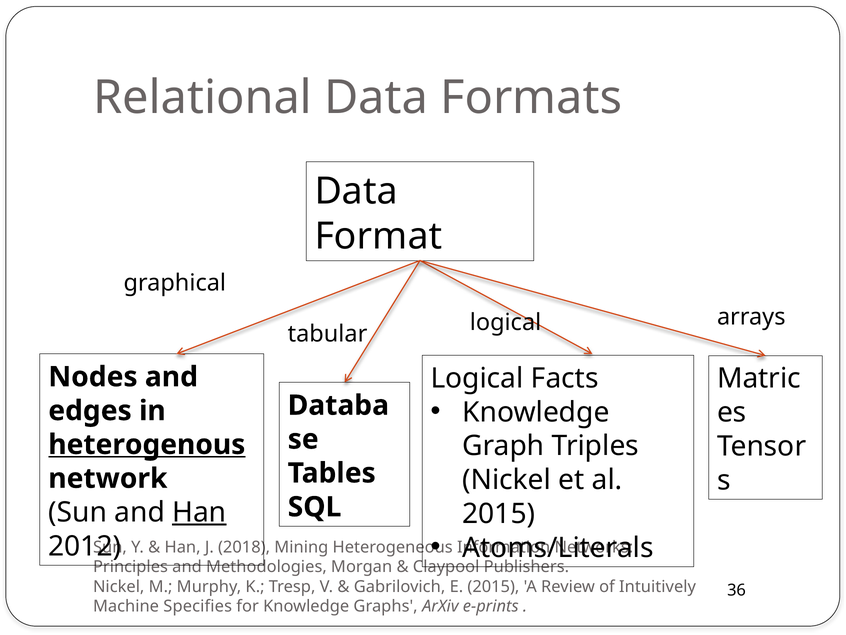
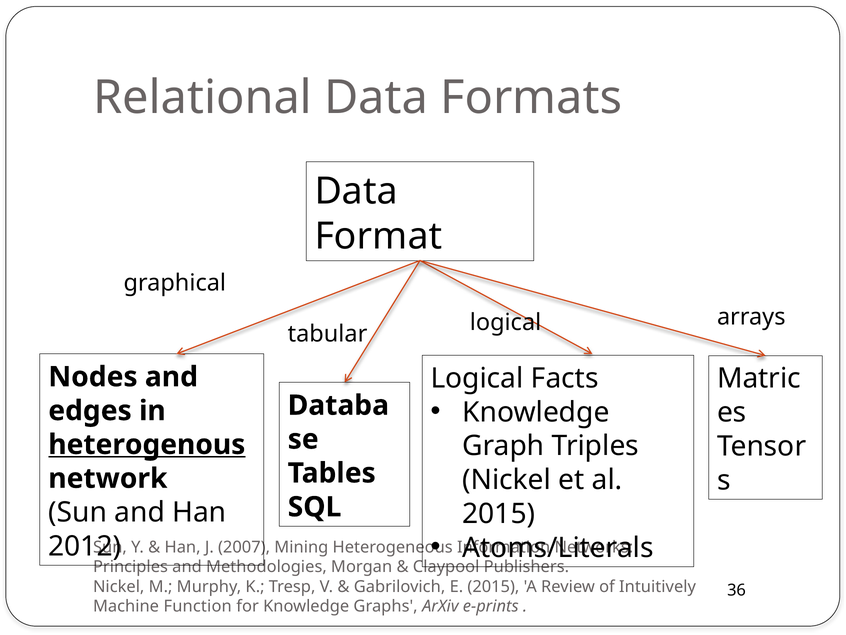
Han at (199, 512) underline: present -> none
2018: 2018 -> 2007
Specifies: Specifies -> Function
